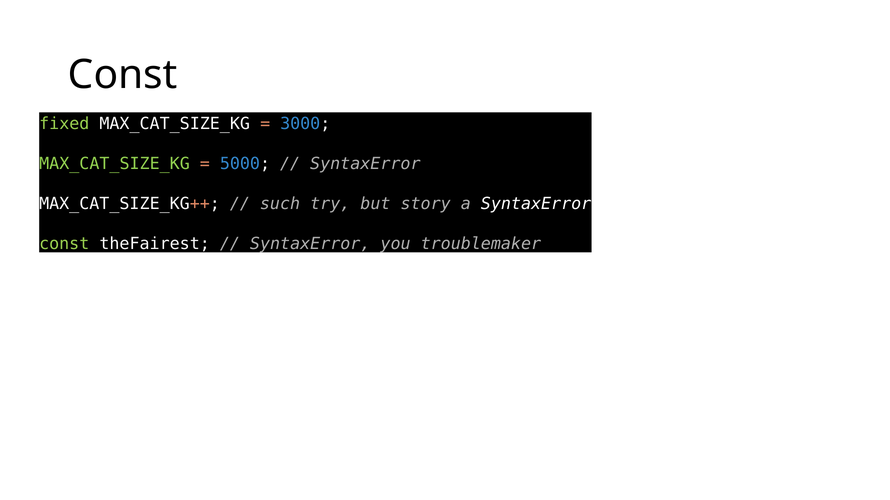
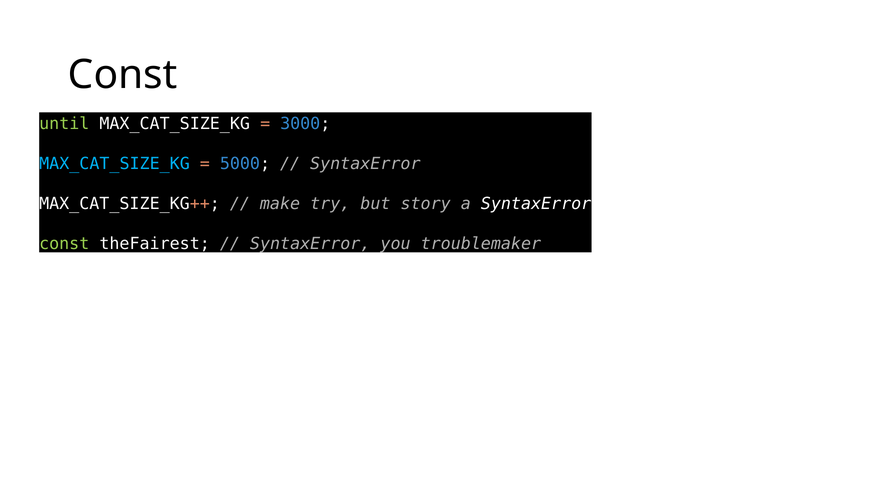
fixed: fixed -> until
MAX_CAT_SIZE_KG at (115, 164) colour: light green -> light blue
such: such -> make
